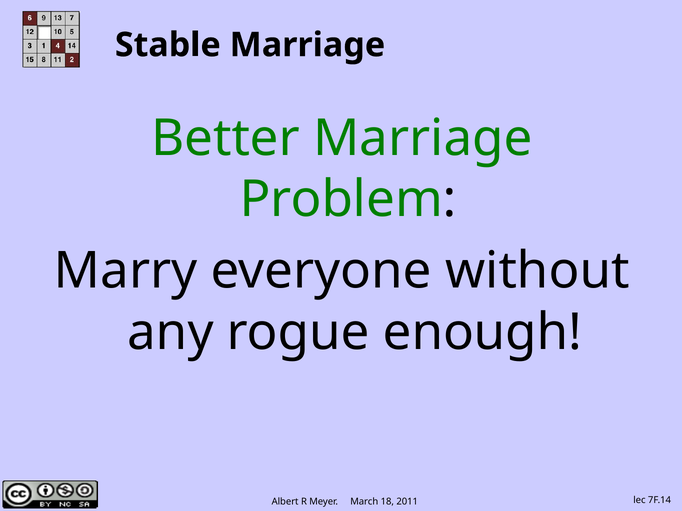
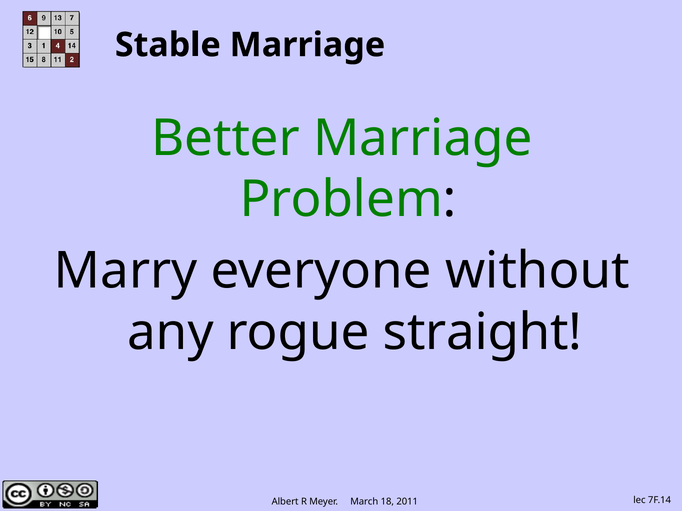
enough: enough -> straight
